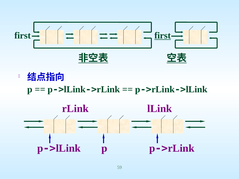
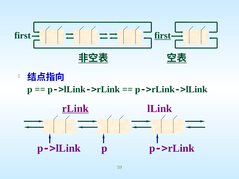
rLink underline: none -> present
